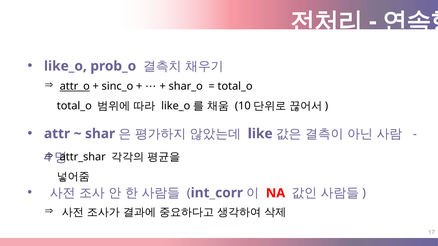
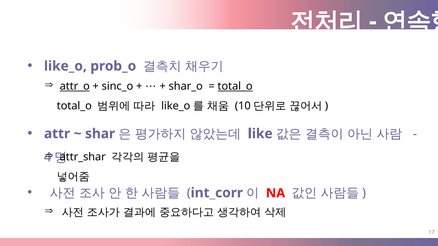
total_o at (235, 86) underline: none -> present
